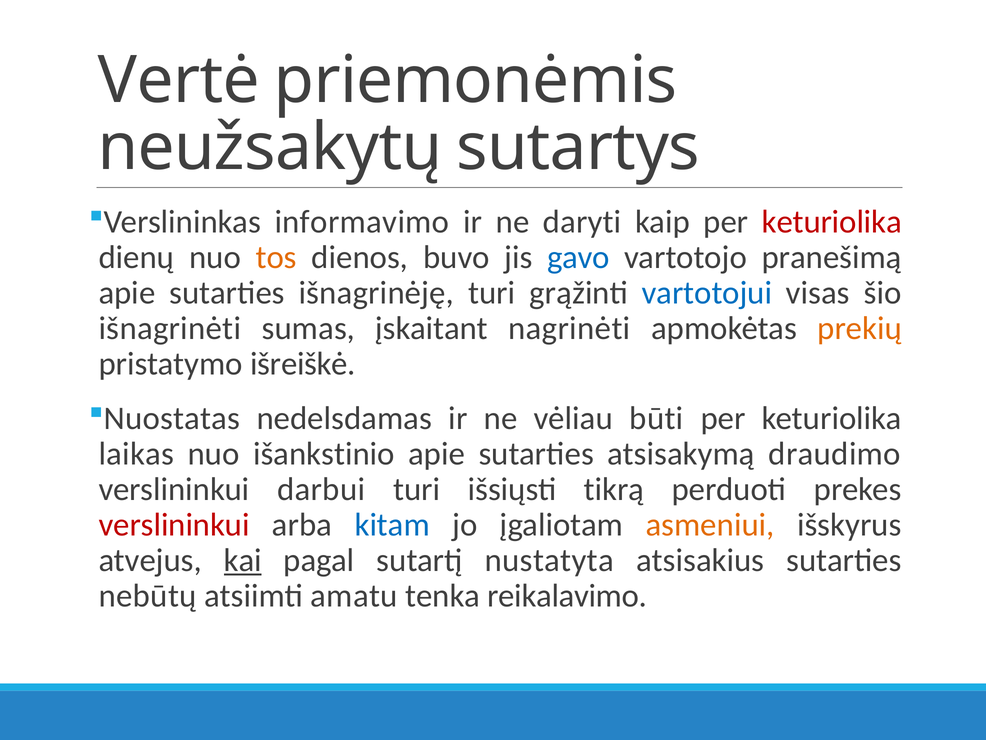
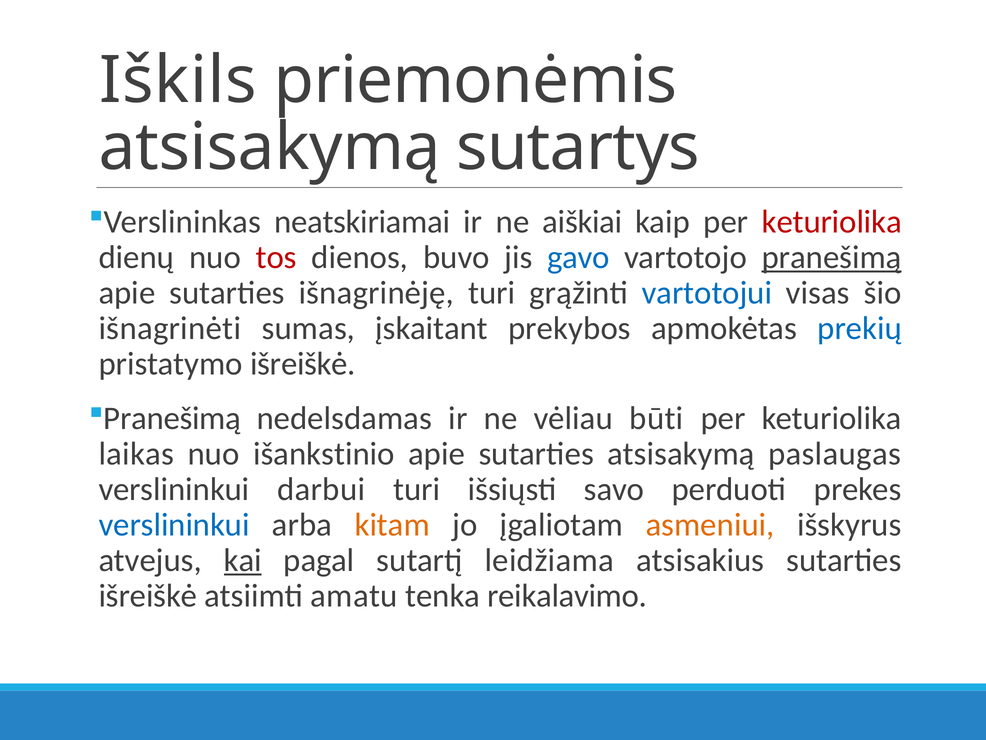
Vertė: Vertė -> Iškils
neužsakytų at (270, 147): neužsakytų -> atsisakymą
informavimo: informavimo -> neatskiriamai
daryti: daryti -> aiškiai
tos colour: orange -> red
pranešimą at (832, 257) underline: none -> present
nagrinėti: nagrinėti -> prekybos
prekių colour: orange -> blue
Nuostatas at (172, 418): Nuostatas -> Pranešimą
draudimo: draudimo -> paslaugas
tikrą: tikrą -> savo
verslininkui at (174, 525) colour: red -> blue
kitam colour: blue -> orange
nustatyta: nustatyta -> leidžiama
nebūtų at (148, 596): nebūtų -> išreiškė
